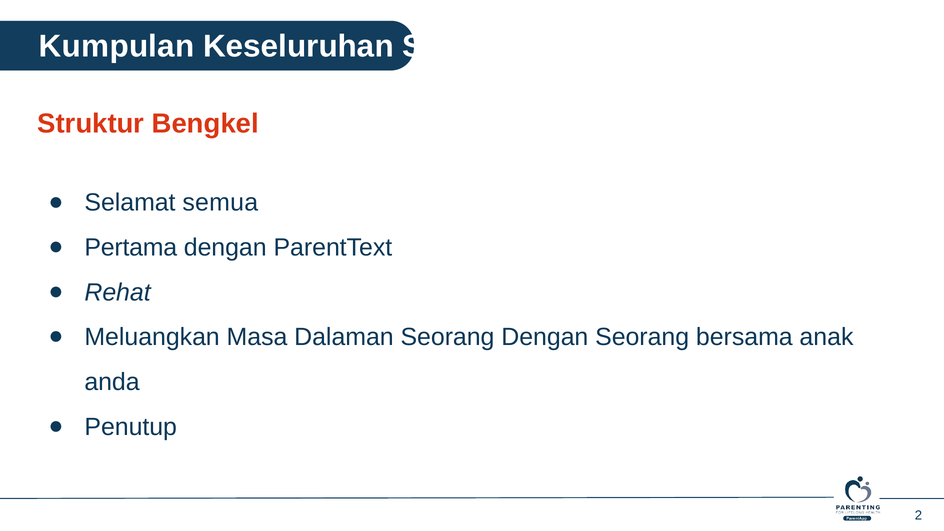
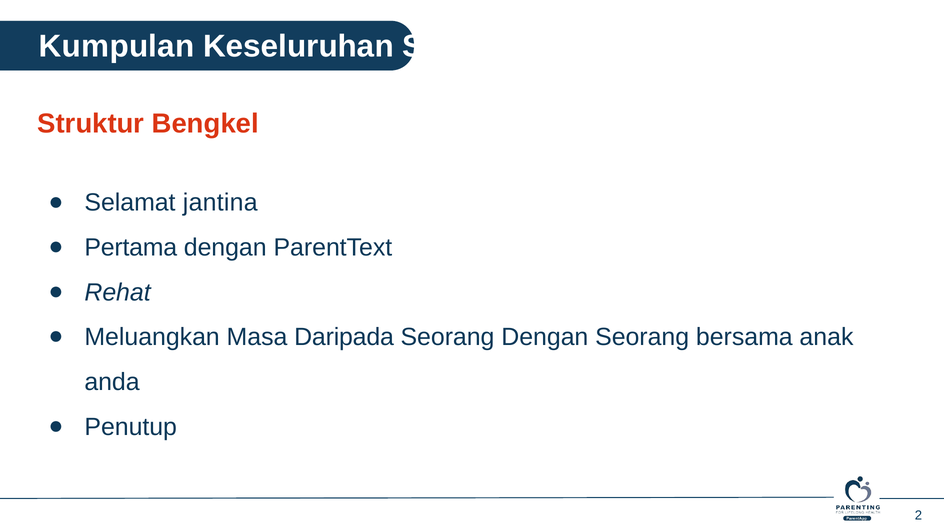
semua: semua -> jantina
Dalaman: Dalaman -> Daripada
